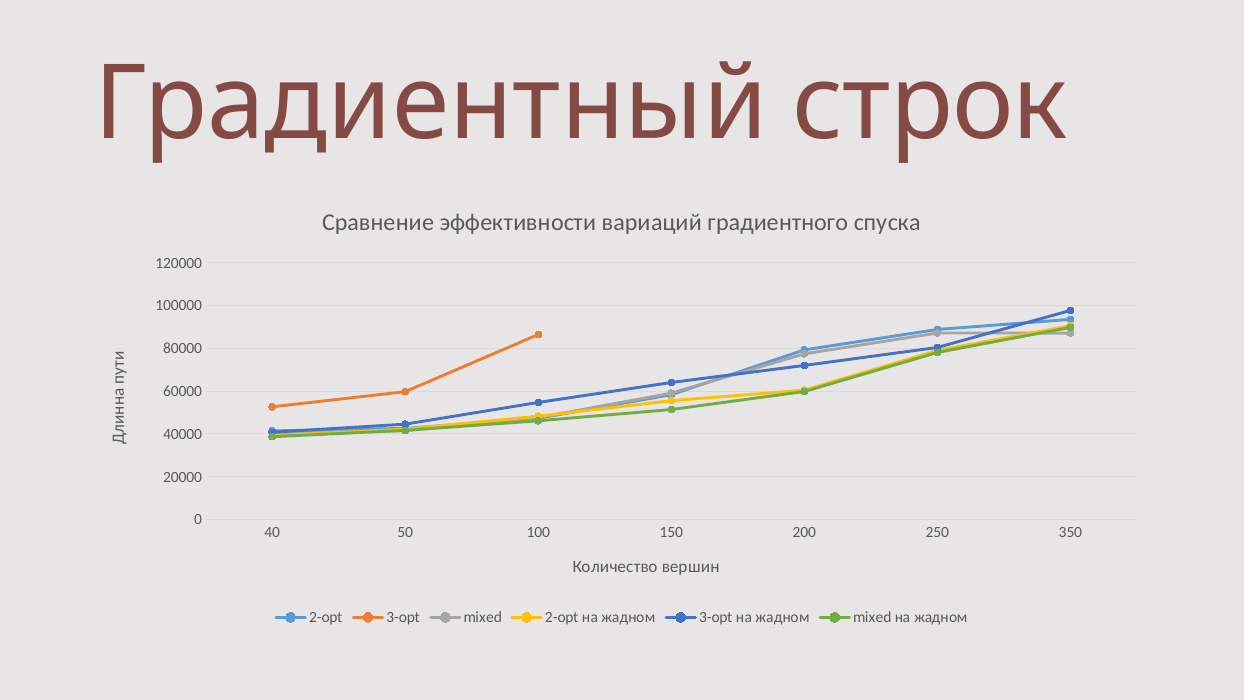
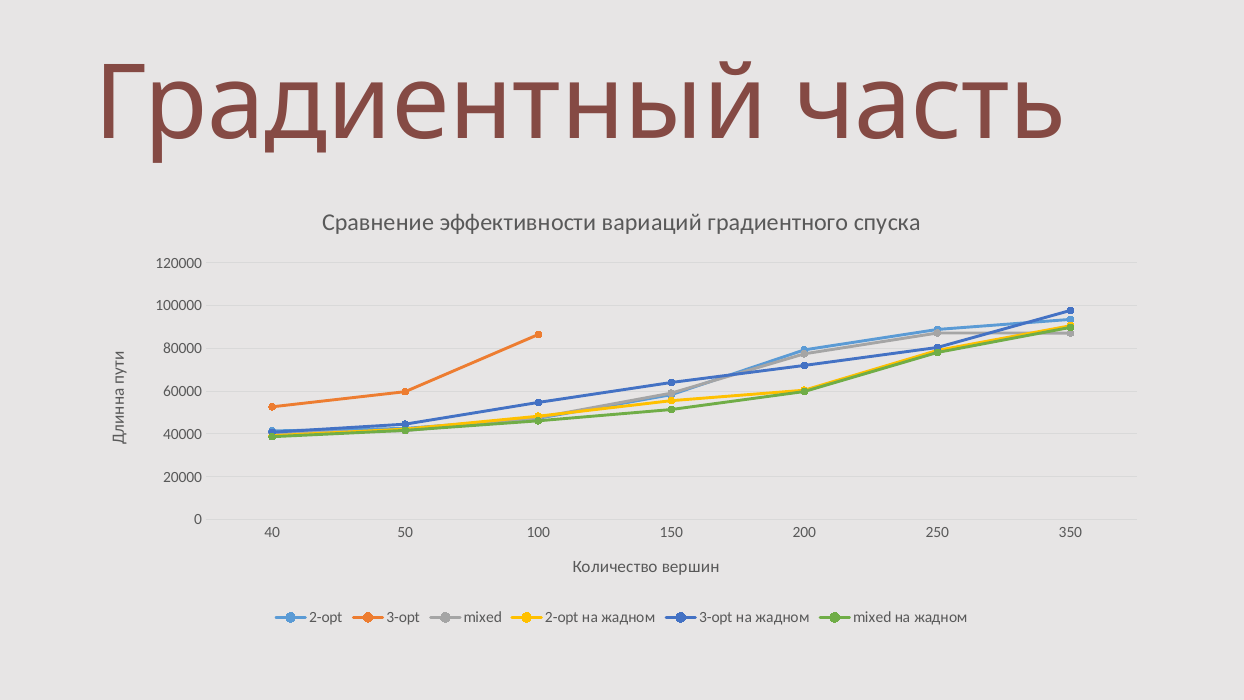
строк: строк -> часть
